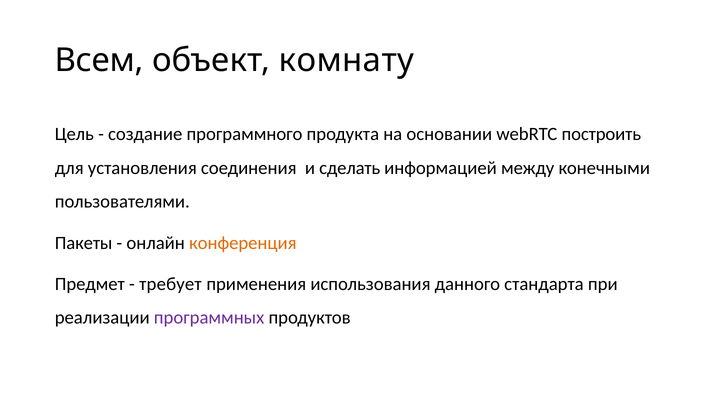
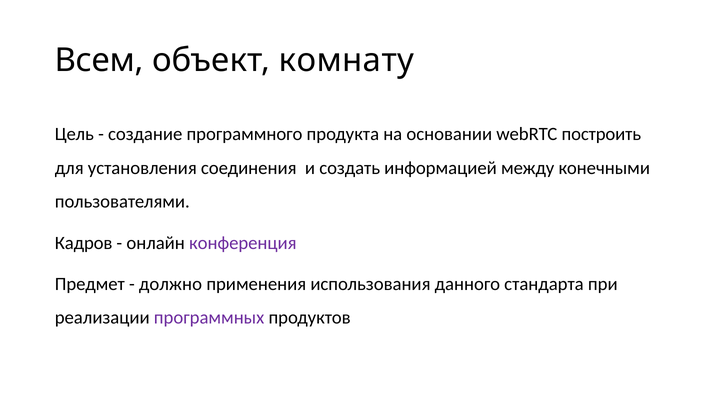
сделать: сделать -> создать
Пакеты: Пакеты -> Кадров
конференция colour: orange -> purple
требует: требует -> должно
